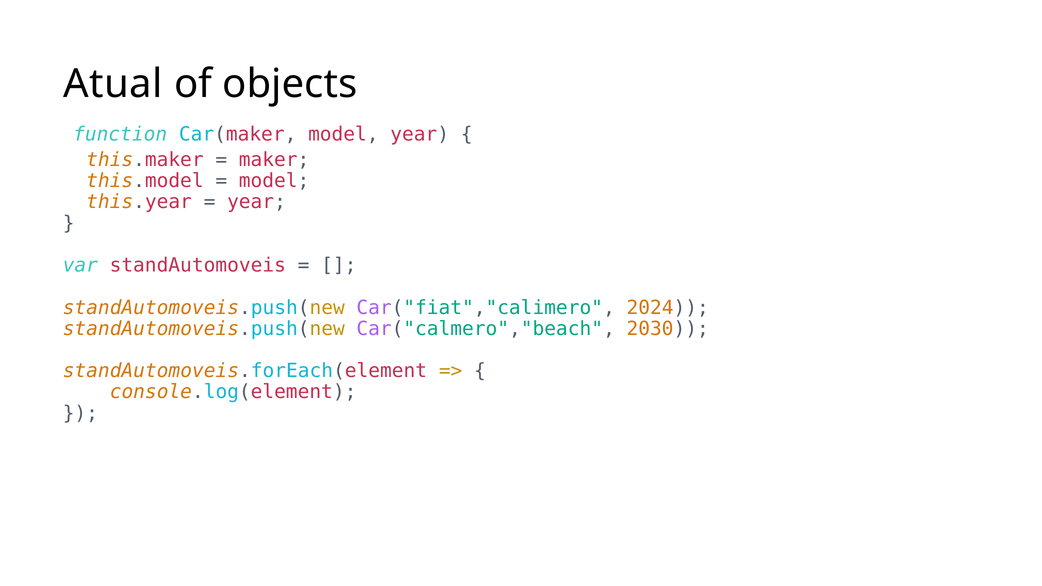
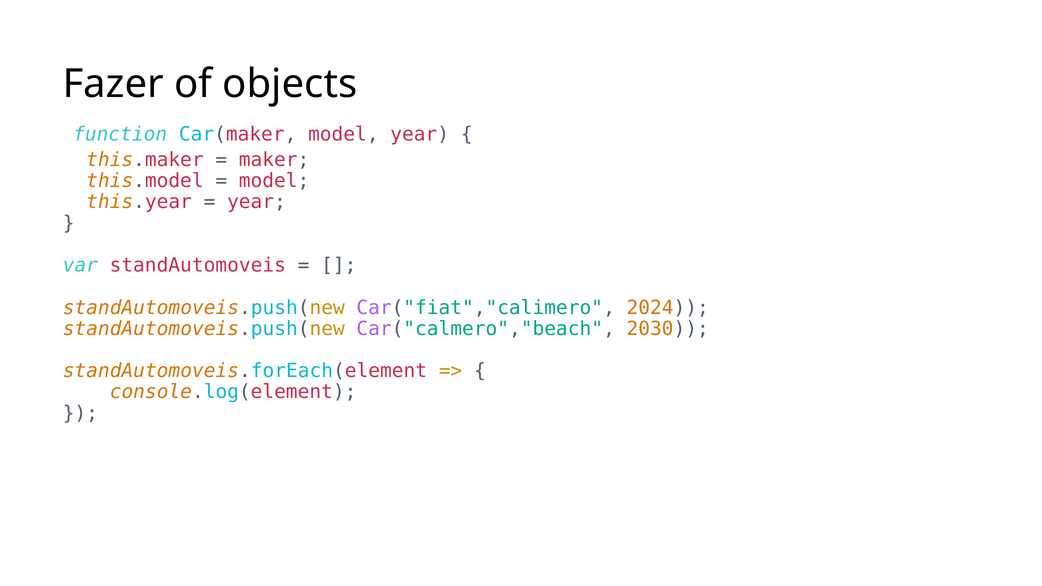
Atual: Atual -> Fazer
